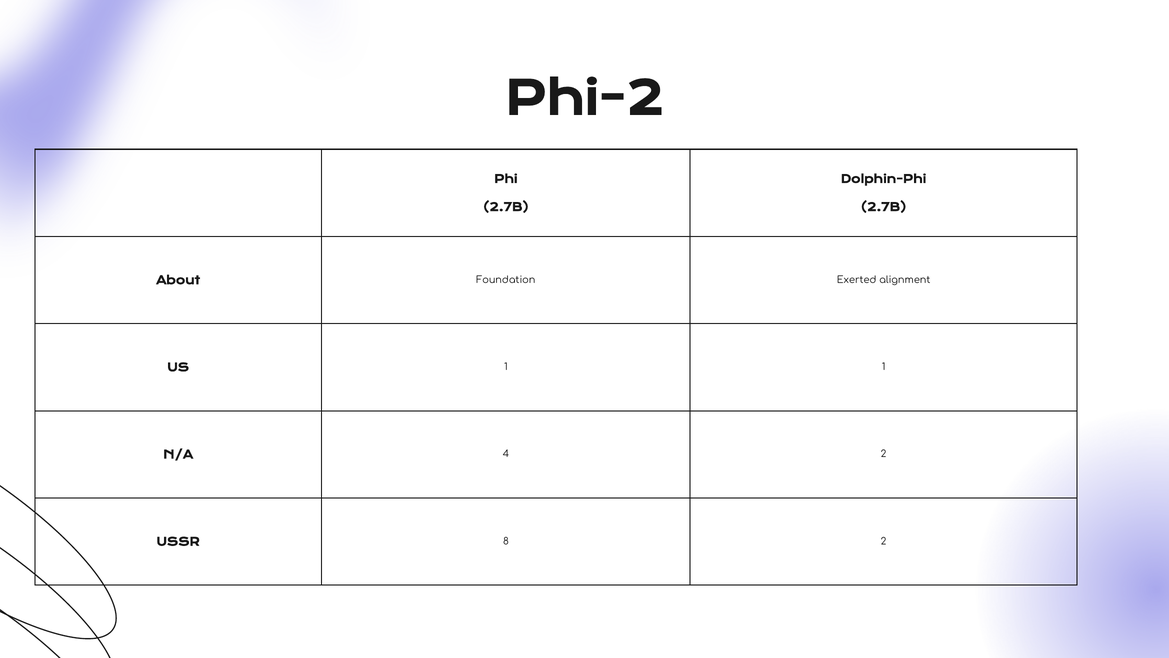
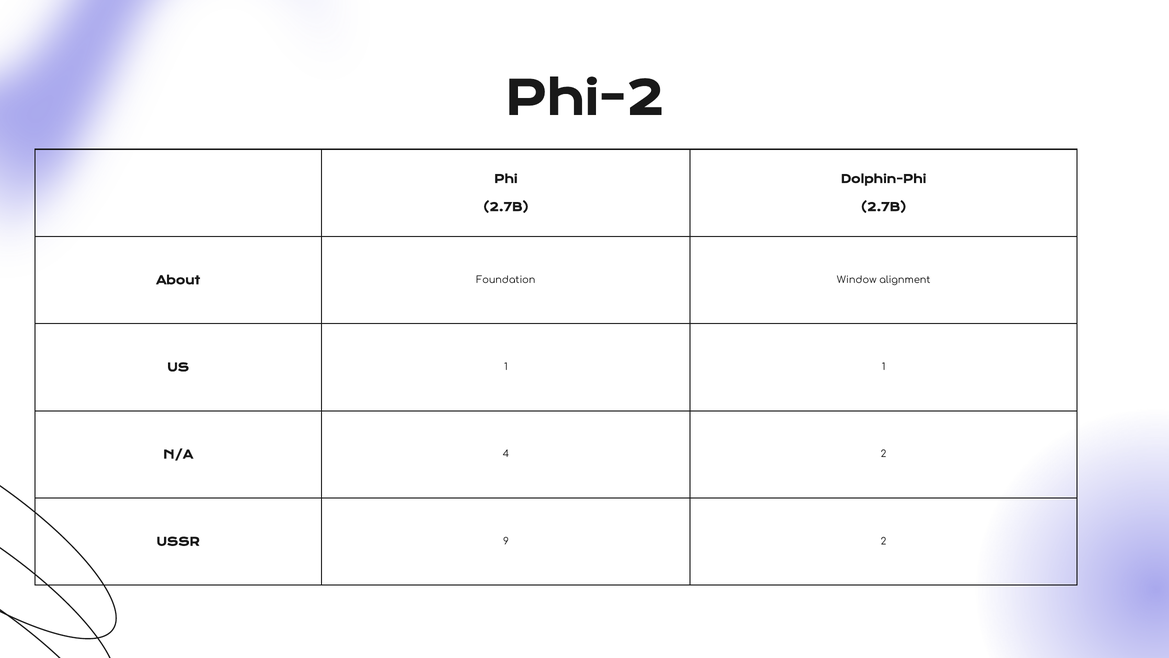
Exerted: Exerted -> Window
8: 8 -> 9
